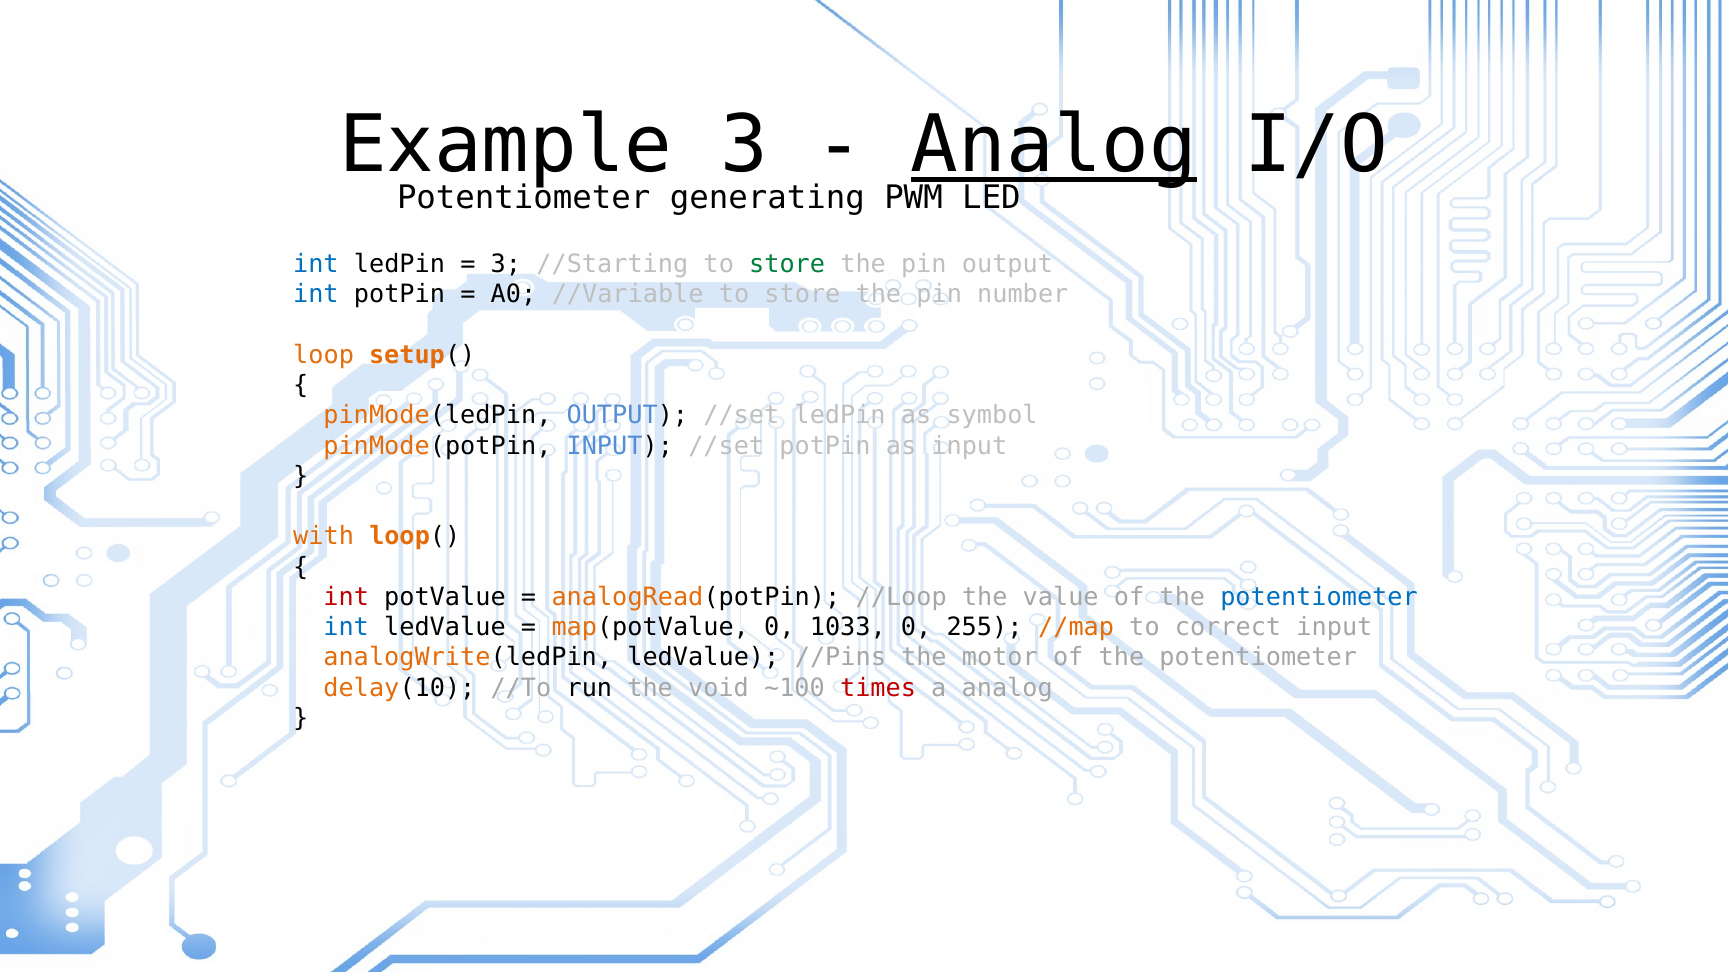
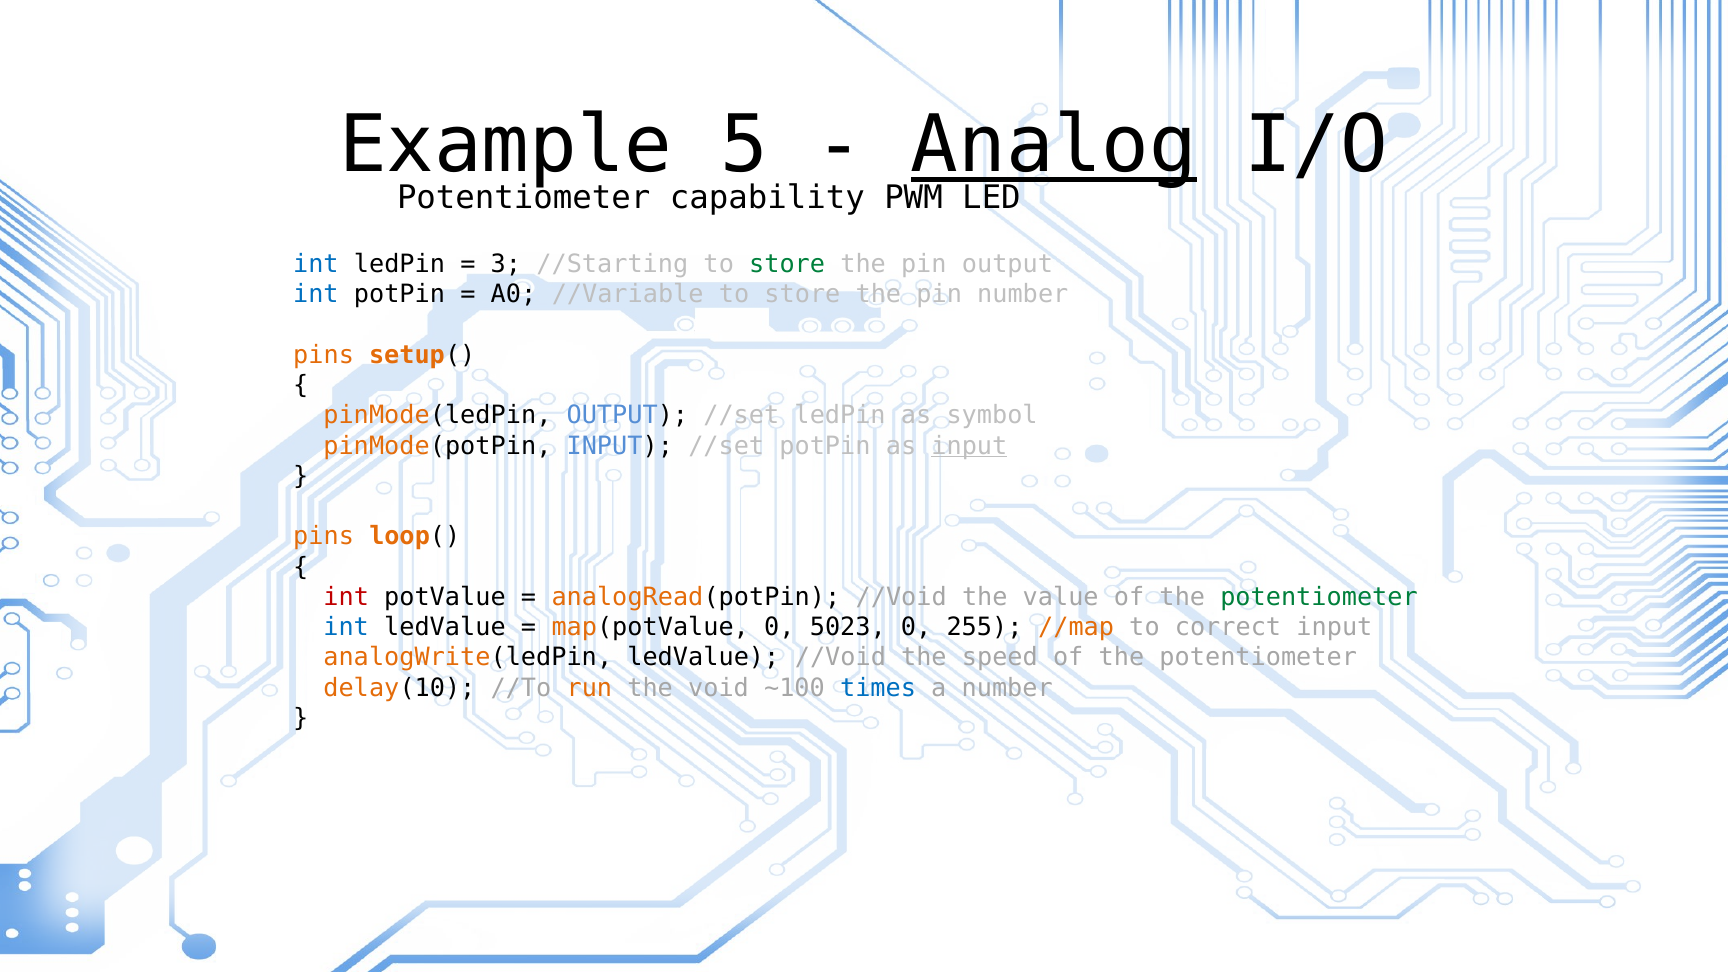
Example 3: 3 -> 5
generating: generating -> capability
loop at (324, 355): loop -> pins
input at (969, 446) underline: none -> present
with at (324, 537): with -> pins
analogRead(potPin //Loop: //Loop -> //Void
potentiometer at (1319, 597) colour: blue -> green
1033: 1033 -> 5023
ledValue //Pins: //Pins -> //Void
motor: motor -> speed
run colour: black -> orange
times colour: red -> blue
a analog: analog -> number
